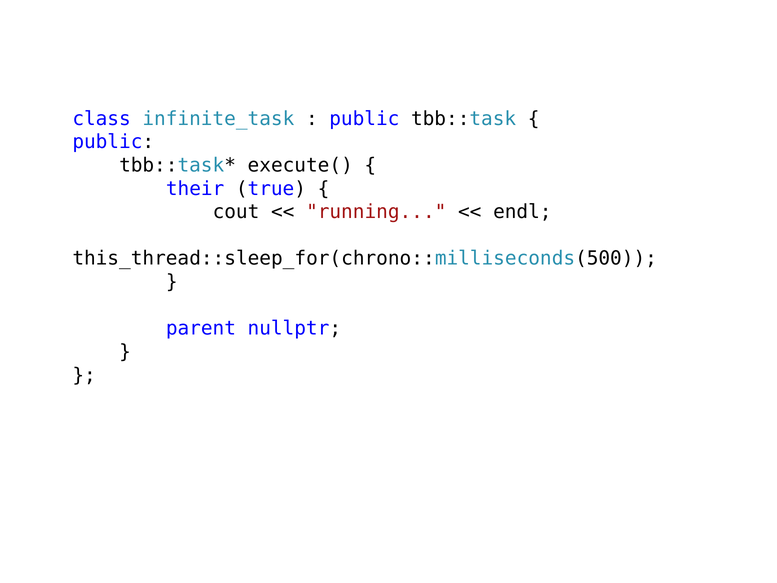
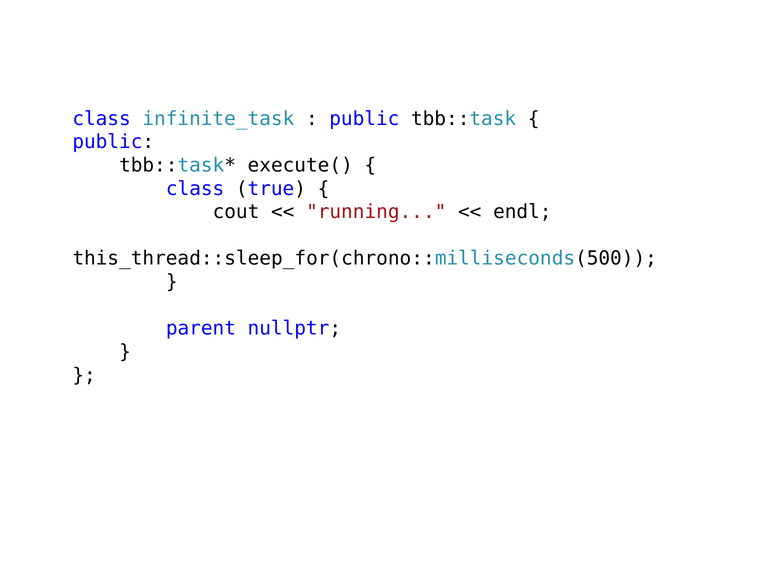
their at (195, 189): their -> class
